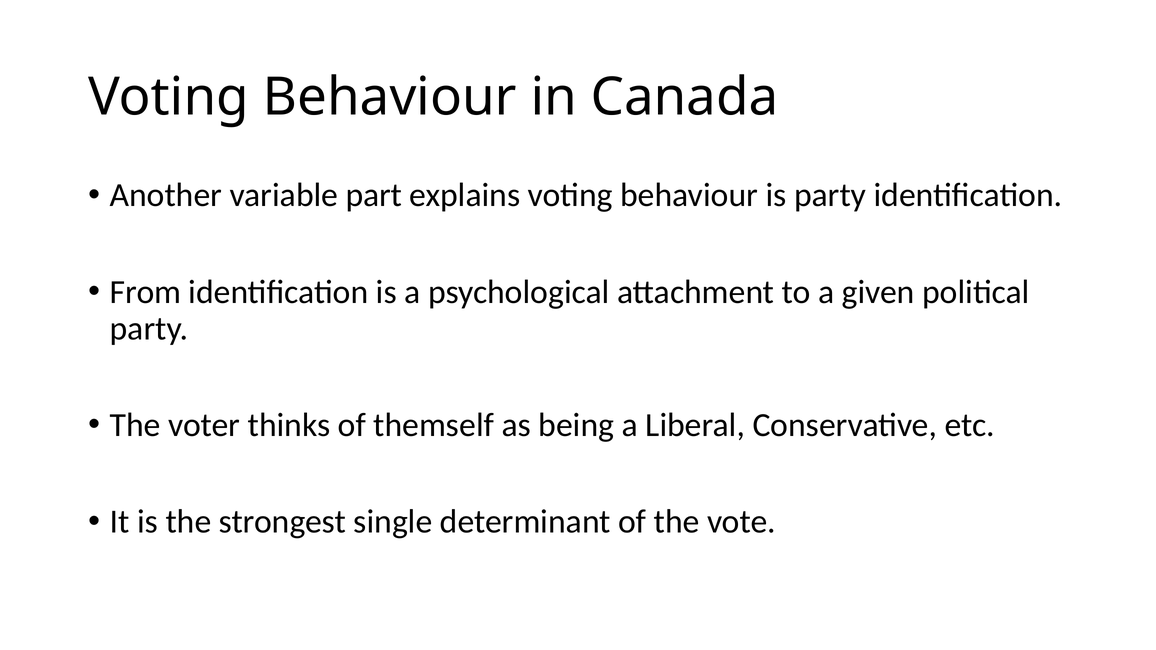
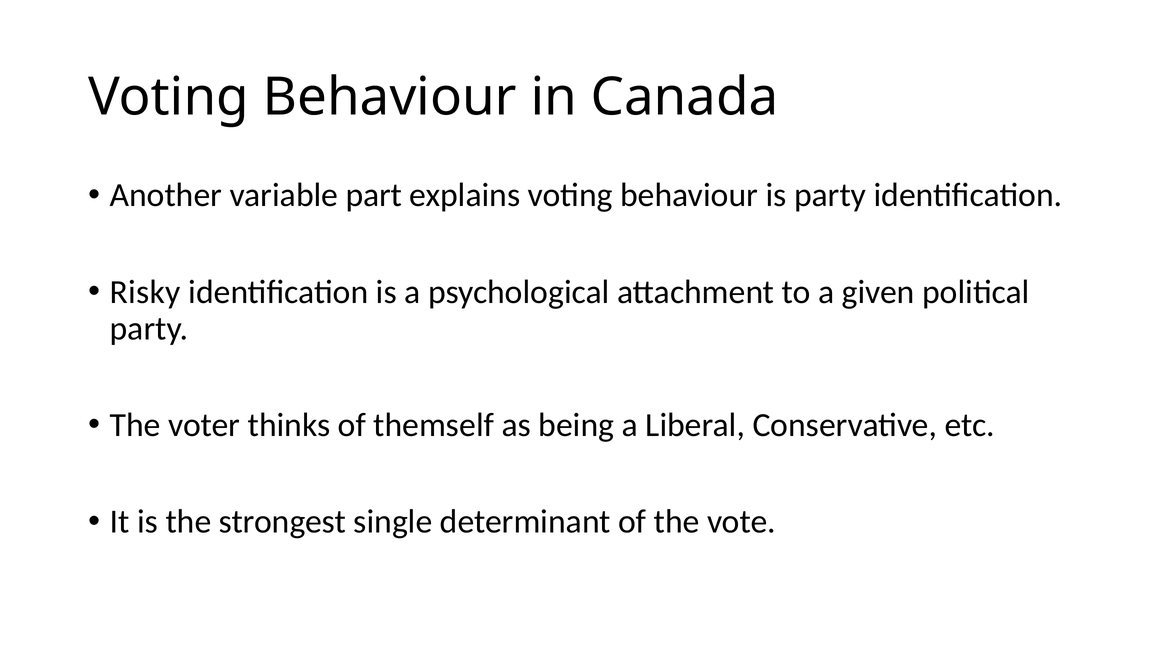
From: From -> Risky
